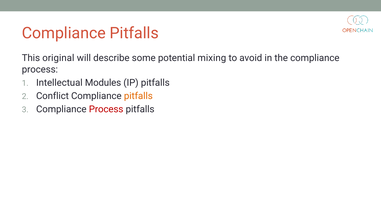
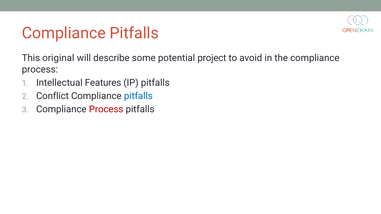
mixing: mixing -> project
Modules: Modules -> Features
pitfalls at (138, 96) colour: orange -> blue
